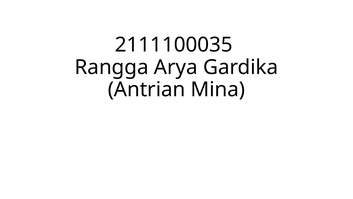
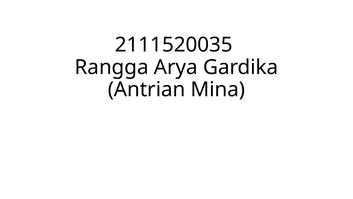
2111100035: 2111100035 -> 2111520035
